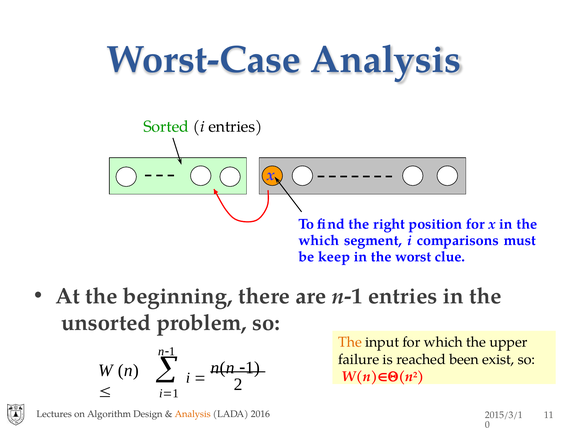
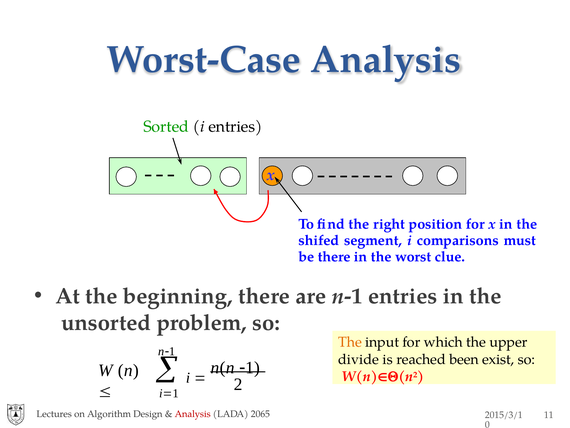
which at (319, 240): which -> shifed
be keep: keep -> there
failure: failure -> divide
Analysis at (193, 414) colour: orange -> red
2016: 2016 -> 2065
